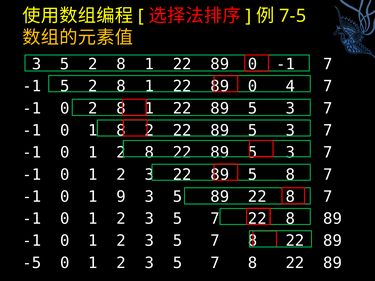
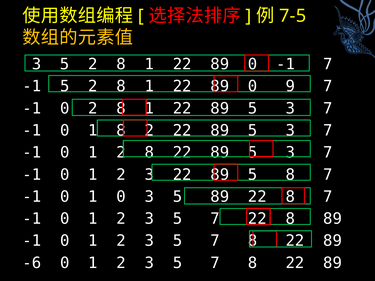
4: 4 -> 9
1 9: 9 -> 0
-5: -5 -> -6
